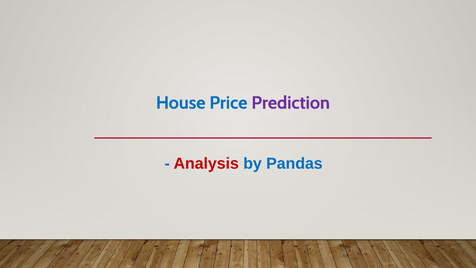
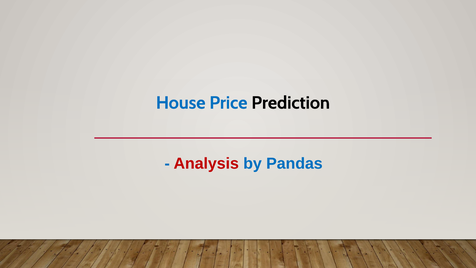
Prediction colour: purple -> black
